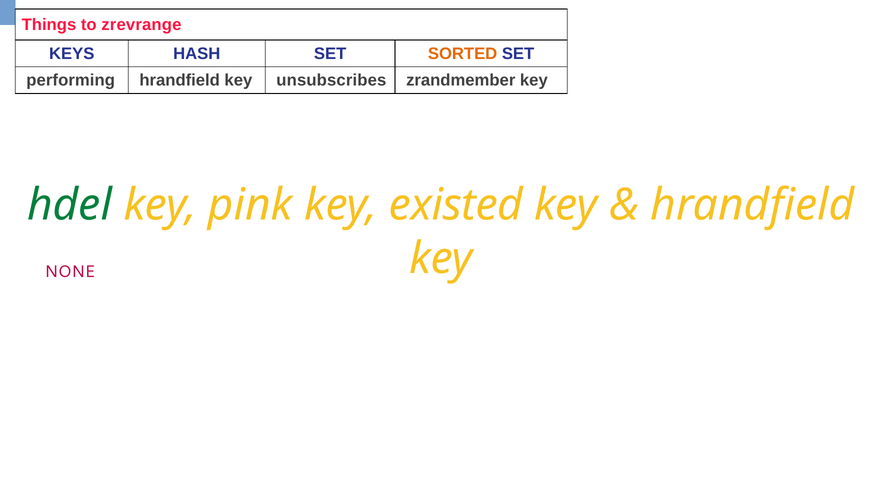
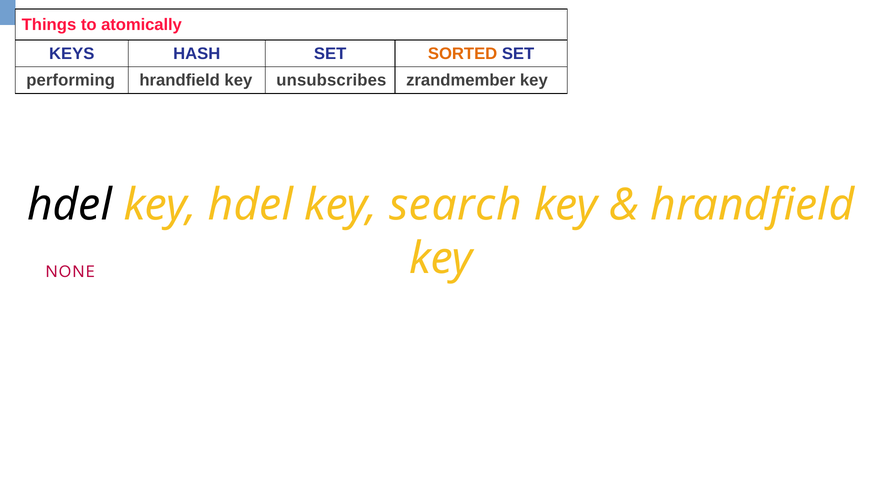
zrevrange: zrevrange -> atomically
hdel at (70, 205) colour: green -> black
key pink: pink -> hdel
existed: existed -> search
